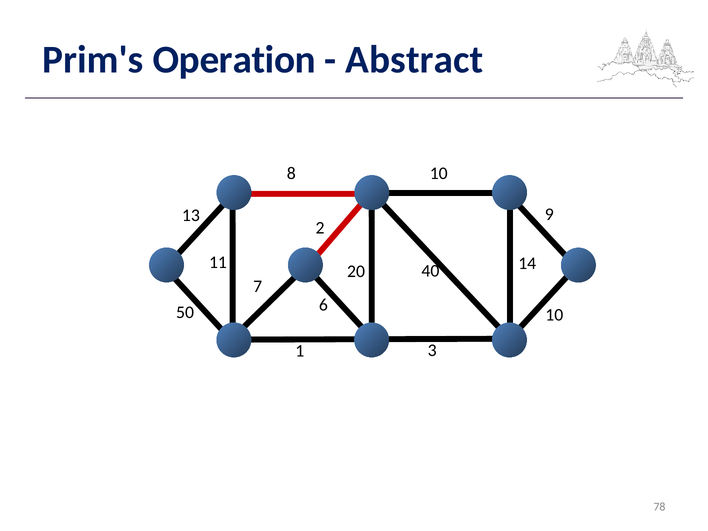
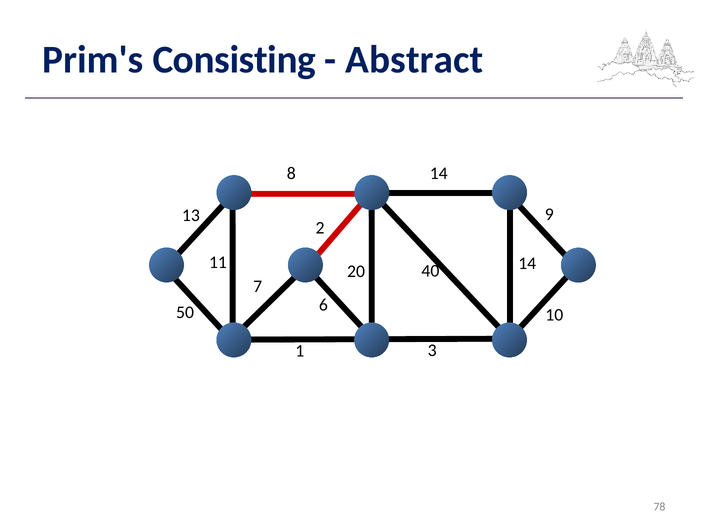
Operation: Operation -> Consisting
8 10: 10 -> 14
